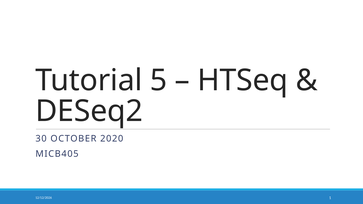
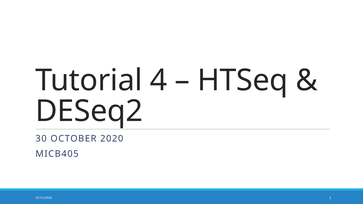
5: 5 -> 4
